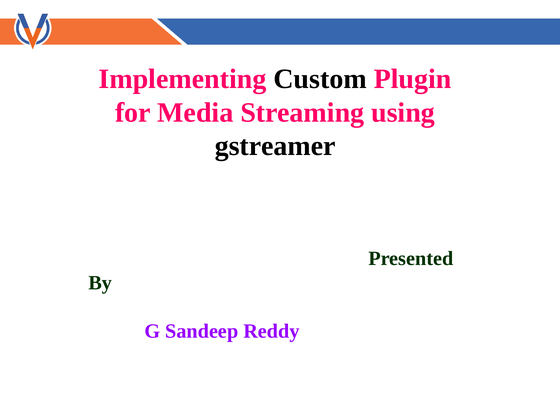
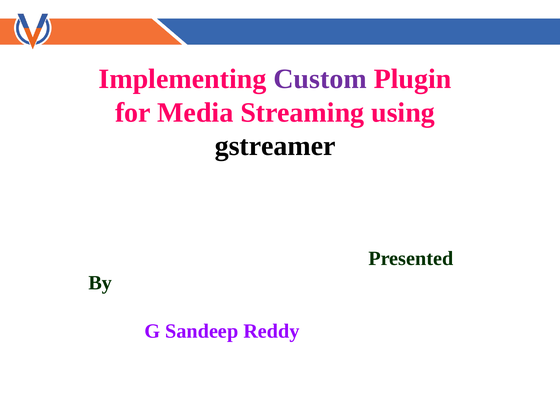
Custom colour: black -> purple
